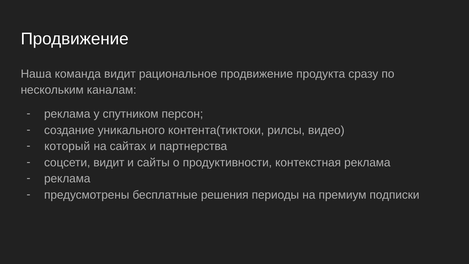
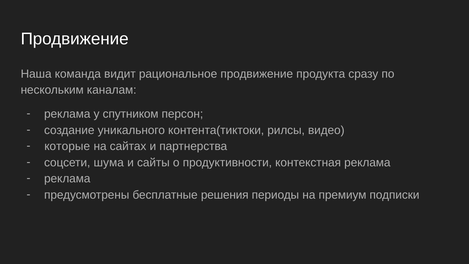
который: который -> которые
соцсети видит: видит -> шума
